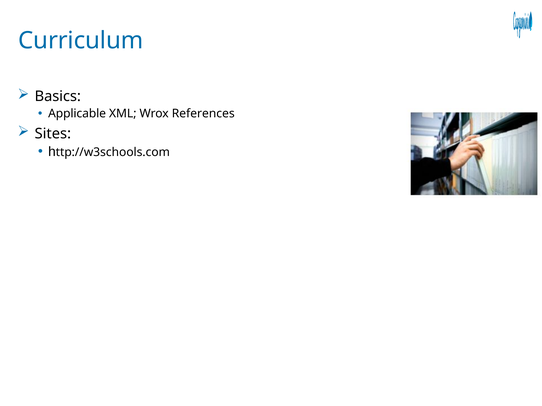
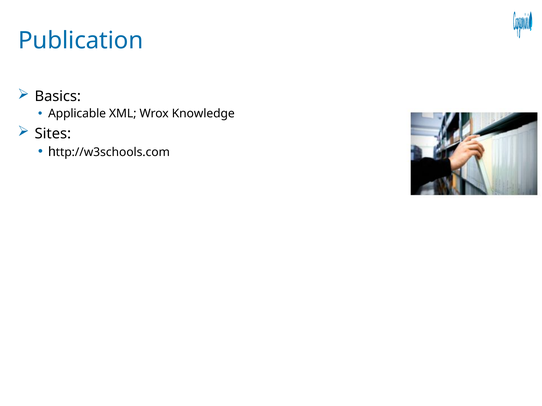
Curriculum: Curriculum -> Publication
References: References -> Knowledge
